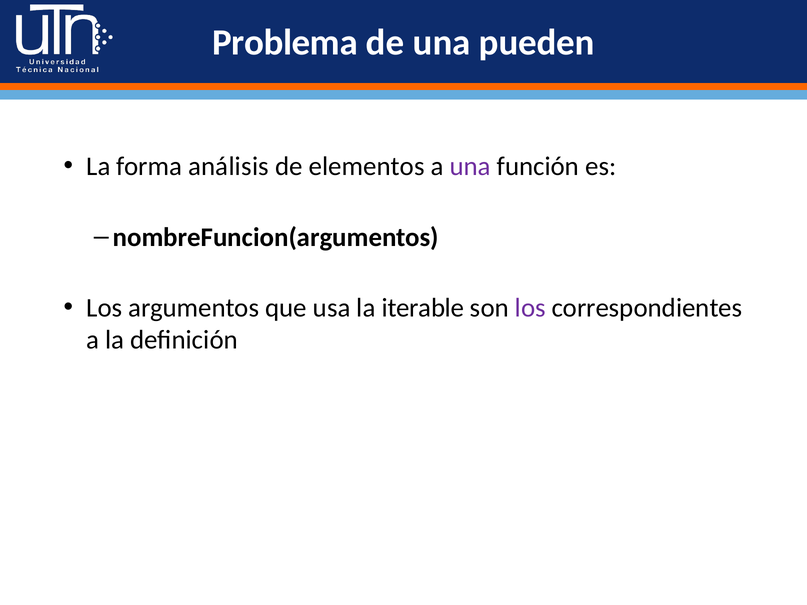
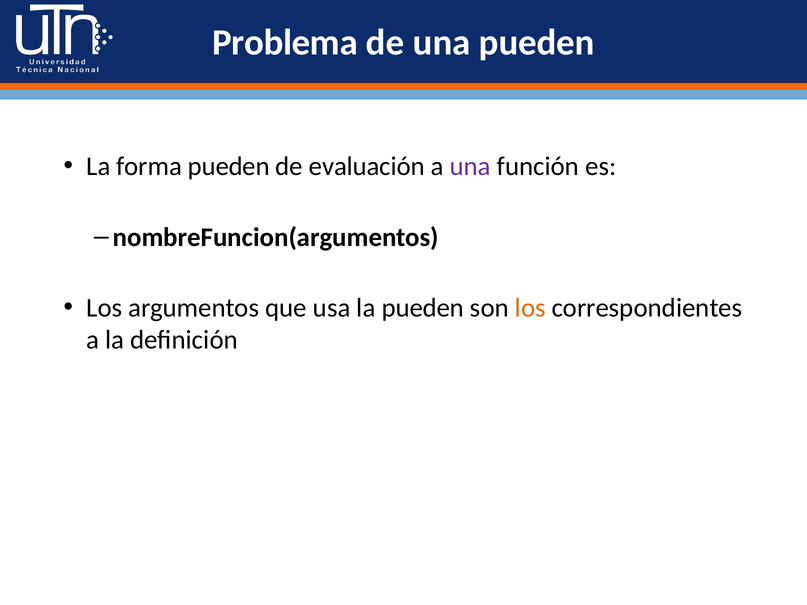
forma análisis: análisis -> pueden
elementos: elementos -> evaluación
la iterable: iterable -> pueden
los at (530, 308) colour: purple -> orange
